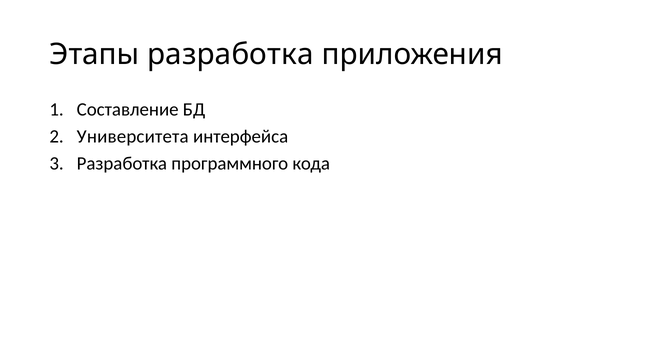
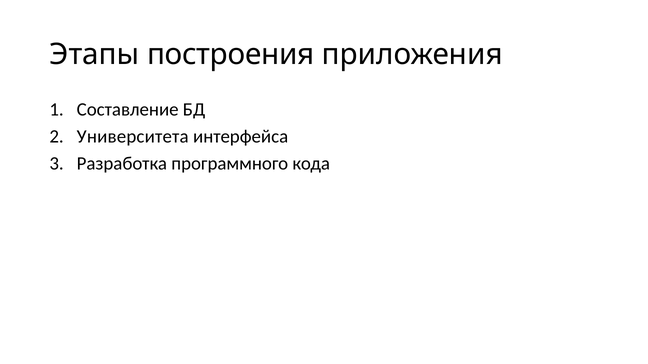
Этапы разработка: разработка -> построения
